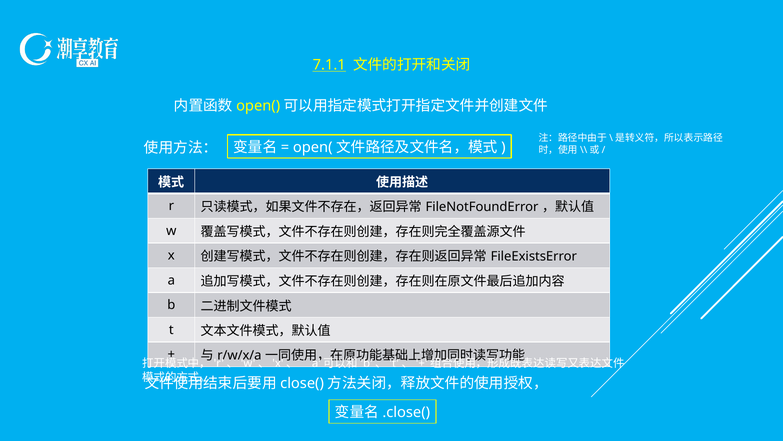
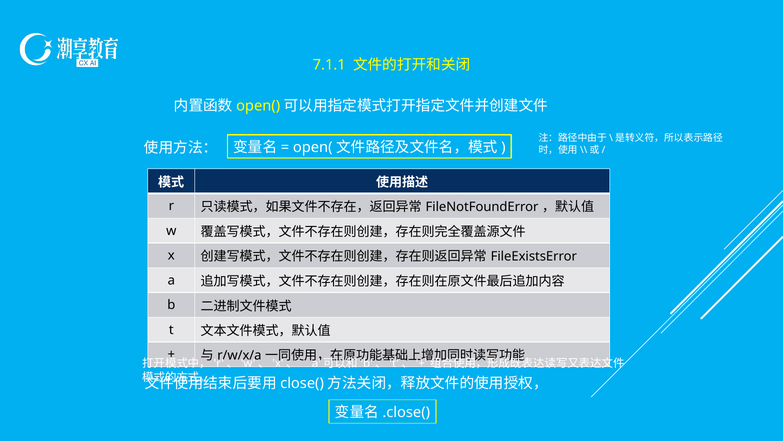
7.1.1 underline: present -> none
